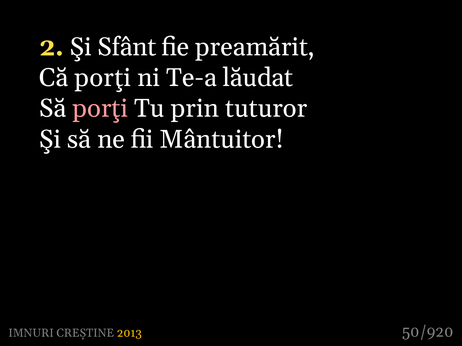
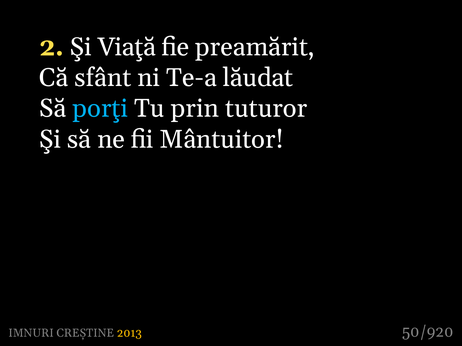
Sfânt: Sfânt -> Viaţă
Că porţi: porţi -> sfânt
porţi at (100, 109) colour: pink -> light blue
